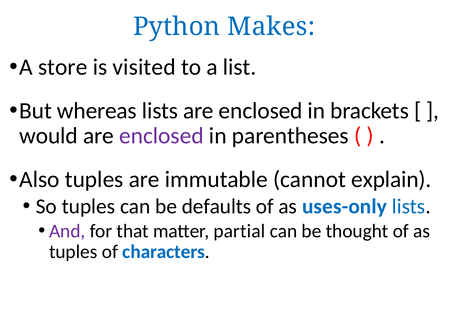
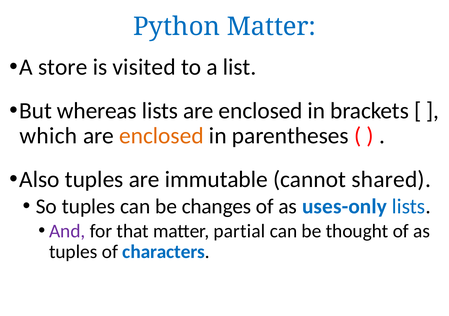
Python Makes: Makes -> Matter
would: would -> which
enclosed at (161, 136) colour: purple -> orange
explain: explain -> shared
defaults: defaults -> changes
